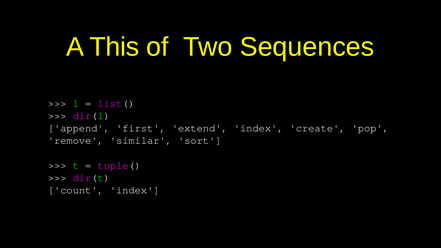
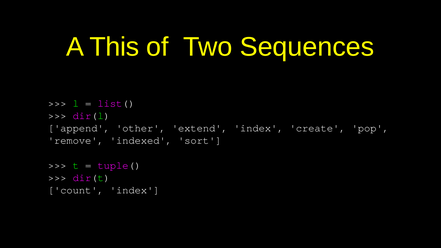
first: first -> other
similar: similar -> indexed
